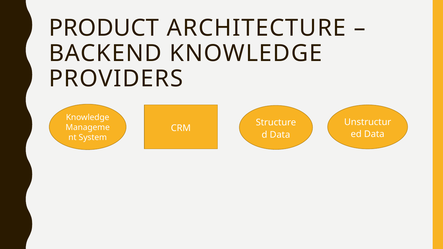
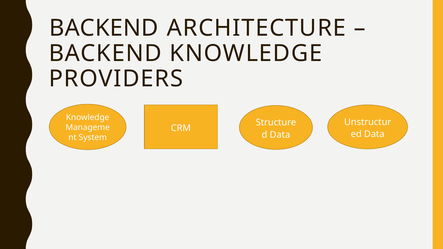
PRODUCT at (104, 28): PRODUCT -> BACKEND
